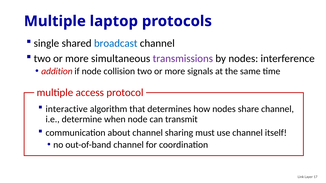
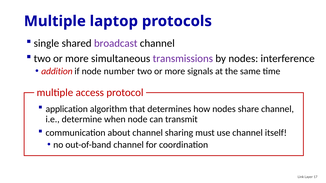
broadcast colour: blue -> purple
collision: collision -> number
interactive: interactive -> application
